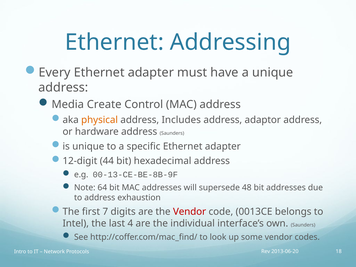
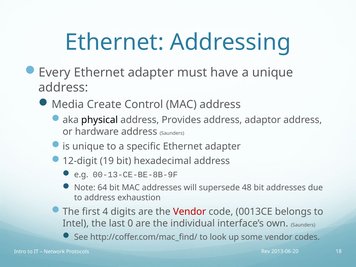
physical colour: orange -> black
Includes: Includes -> Provides
44: 44 -> 19
7: 7 -> 4
4: 4 -> 0
